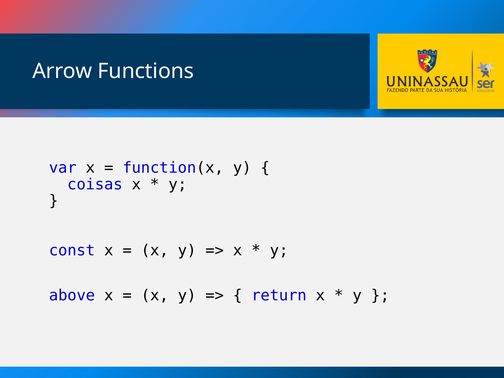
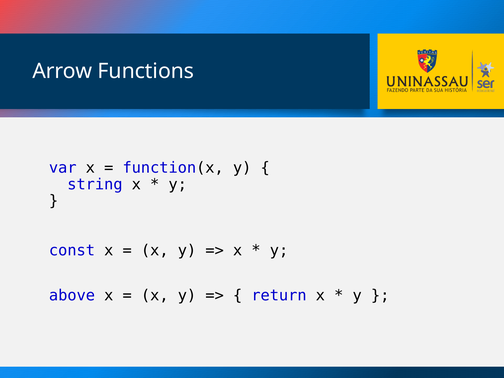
coisas: coisas -> string
